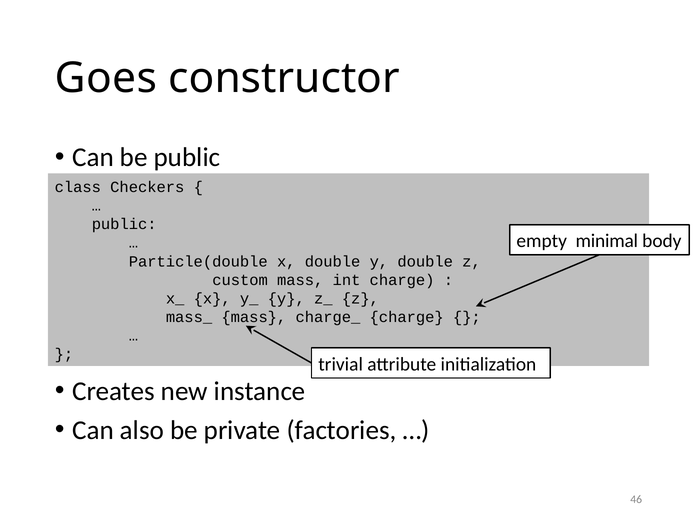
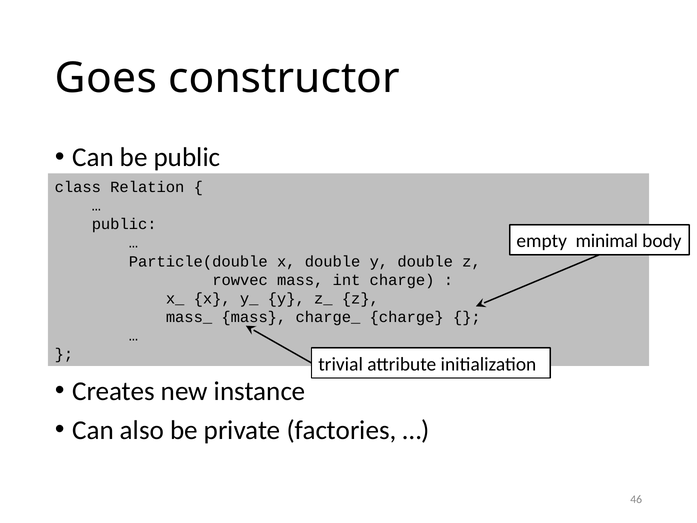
Checkers: Checkers -> Relation
custom: custom -> rowvec
